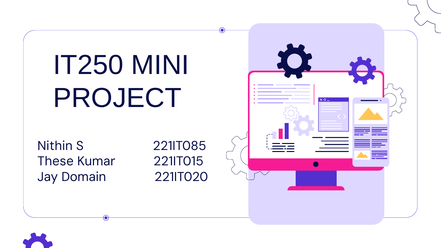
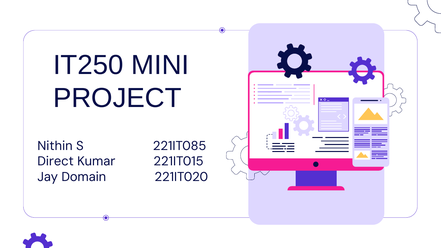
These: These -> Direct
